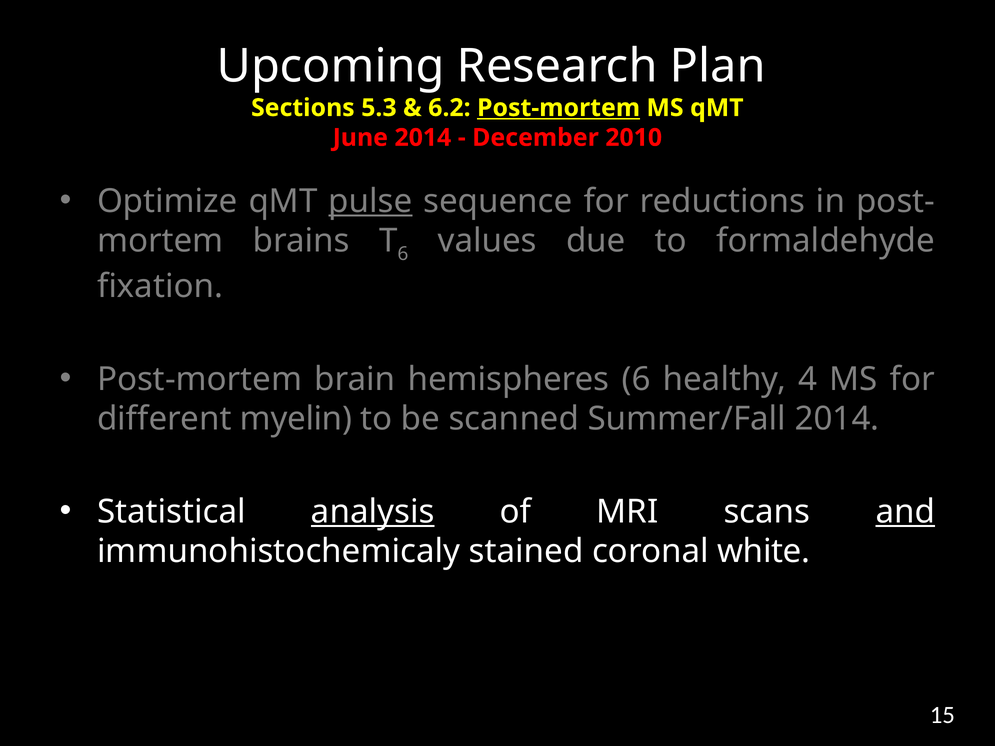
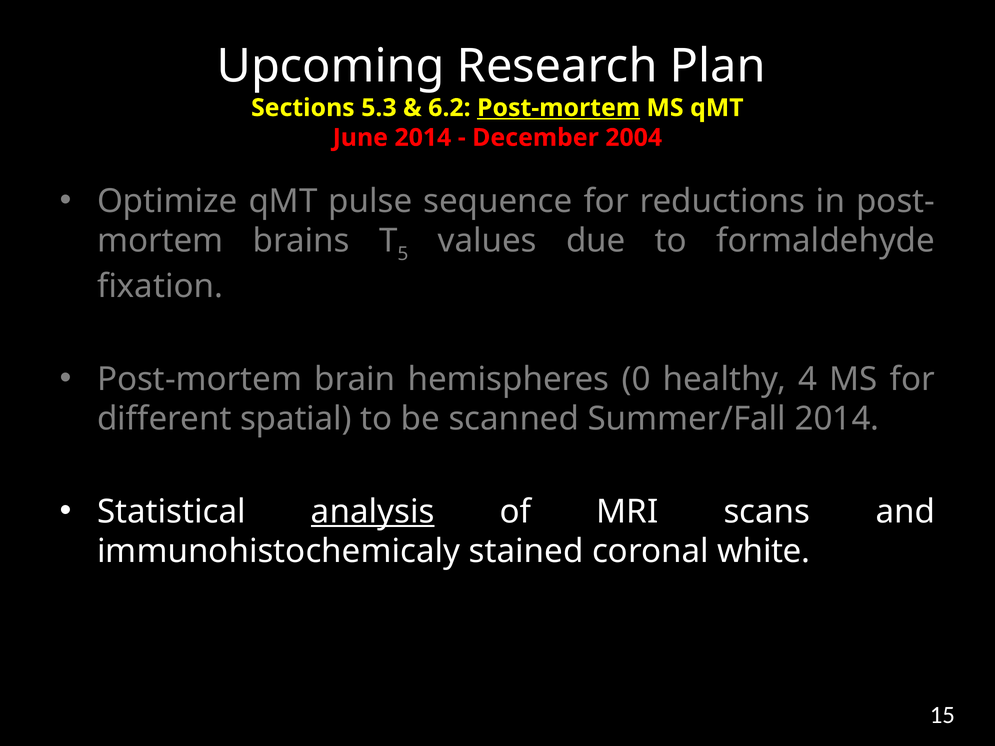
2010: 2010 -> 2004
pulse underline: present -> none
6 at (403, 254): 6 -> 5
hemispheres 6: 6 -> 0
myelin: myelin -> spatial
and underline: present -> none
